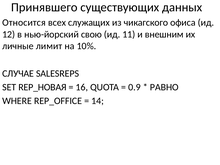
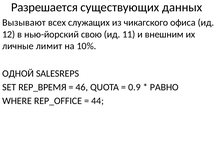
Принявшего: Принявшего -> Разрешается
Относится: Относится -> Вызывают
СЛУЧАЕ: СЛУЧАЕ -> ОДНОЙ
REP_НОВАЯ: REP_НОВАЯ -> REP_ВРЕМЯ
16: 16 -> 46
14: 14 -> 44
